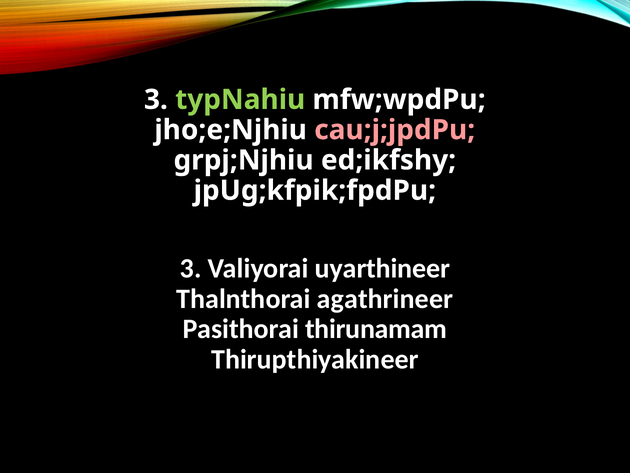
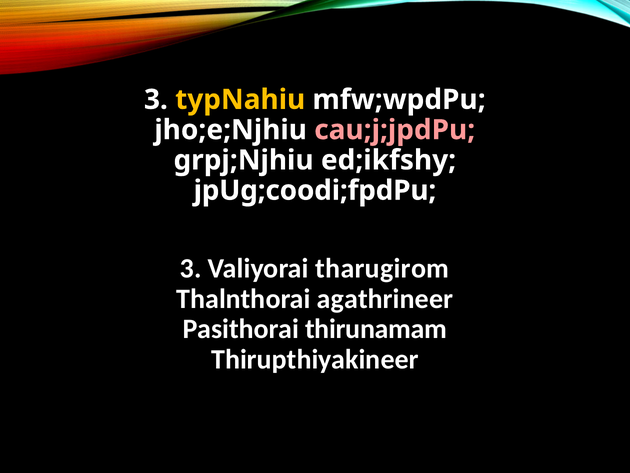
typNahiu colour: light green -> yellow
jpUg;kfpik;fpdPu: jpUg;kfpik;fpdPu -> jpUg;coodi;fpdPu
uyarthineer: uyarthineer -> tharugirom
